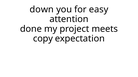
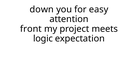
done: done -> front
copy: copy -> logic
